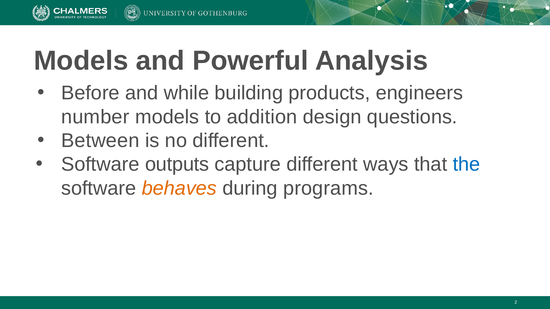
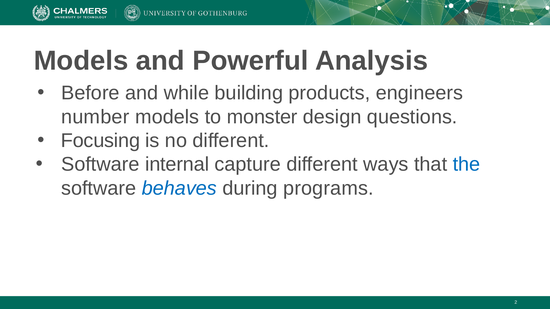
addition: addition -> monster
Between: Between -> Focusing
outputs: outputs -> internal
behaves colour: orange -> blue
